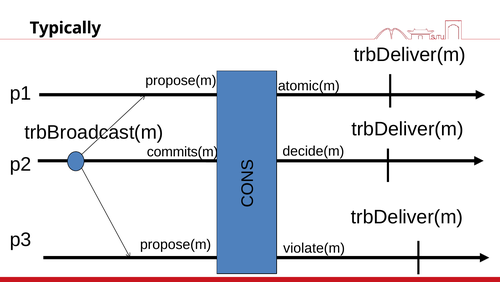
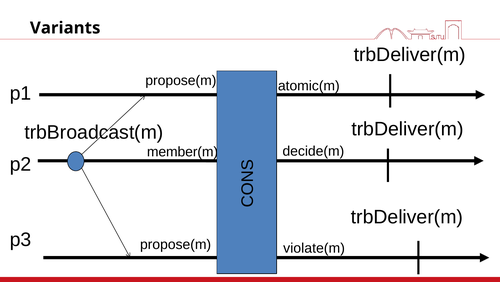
Typically: Typically -> Variants
commits(m: commits(m -> member(m
